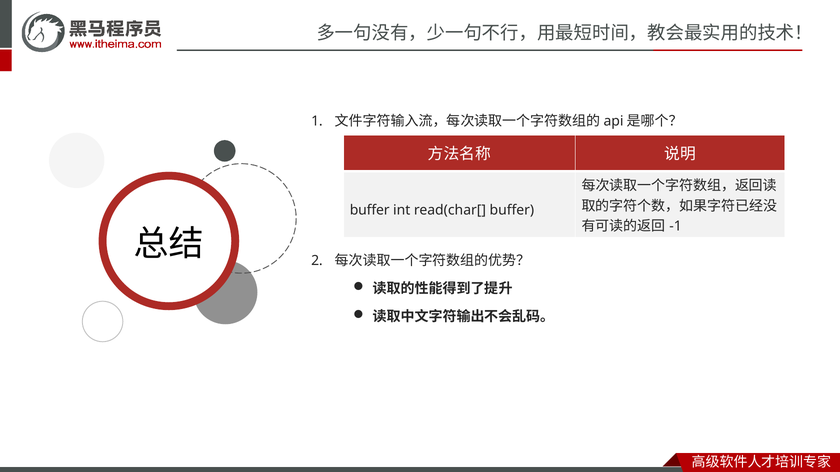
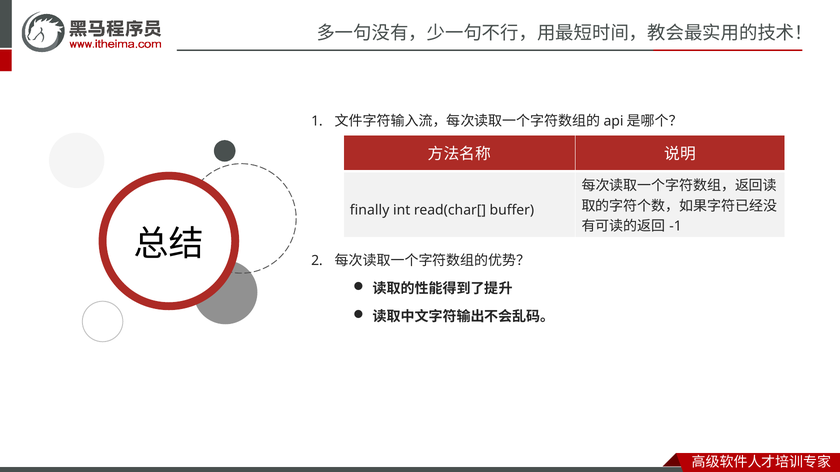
buffer at (370, 210): buffer -> finally
